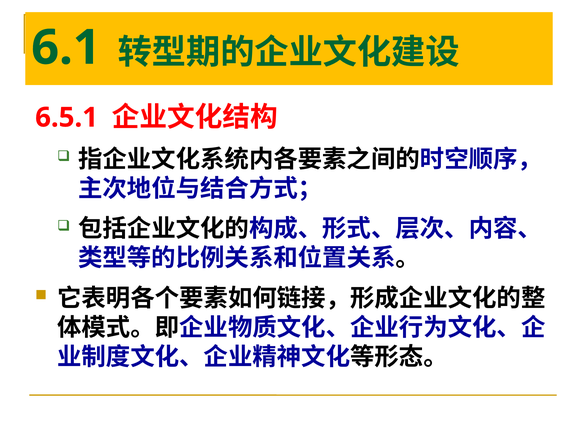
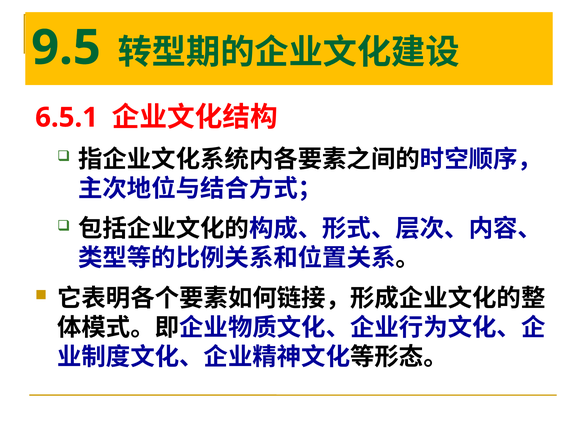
6.1: 6.1 -> 9.5
